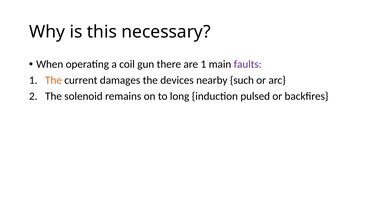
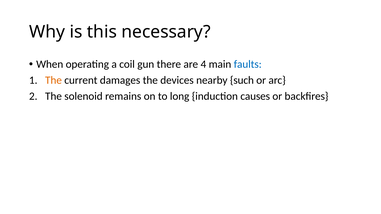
are 1: 1 -> 4
faults colour: purple -> blue
pulsed: pulsed -> causes
